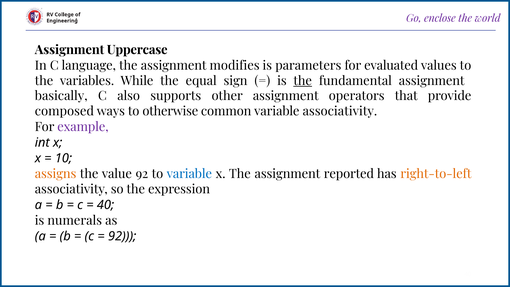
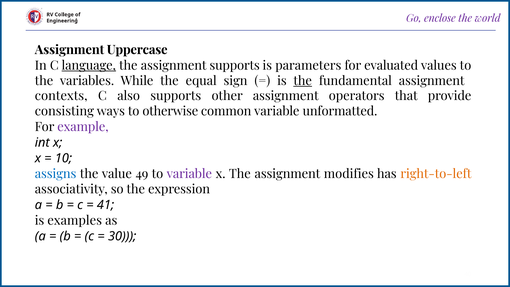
language underline: none -> present
assignment modifies: modifies -> supports
basically: basically -> contexts
composed: composed -> consisting
variable associativity: associativity -> unformatted
assigns colour: orange -> blue
value 92: 92 -> 49
variable at (189, 174) colour: blue -> purple
reported: reported -> modifies
40 at (106, 205): 40 -> 41
numerals: numerals -> examples
92 at (122, 236): 92 -> 30
